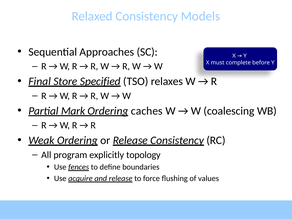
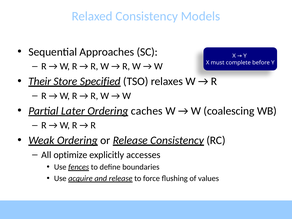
Final: Final -> Their
Mark: Mark -> Later
program: program -> optimize
topology: topology -> accesses
